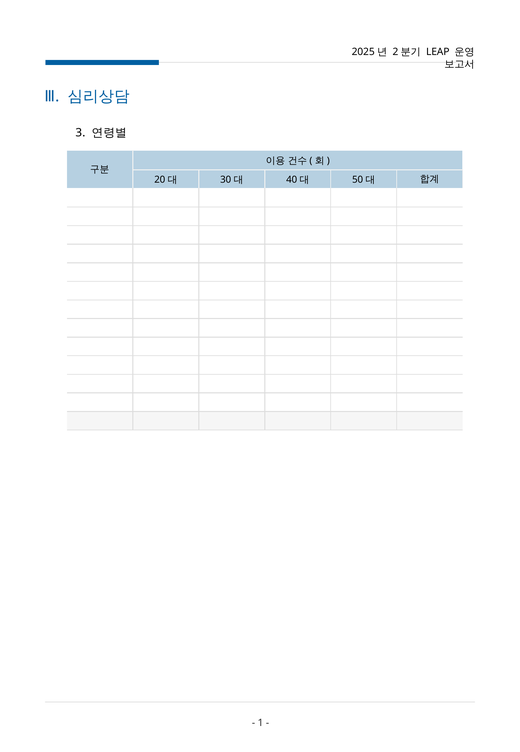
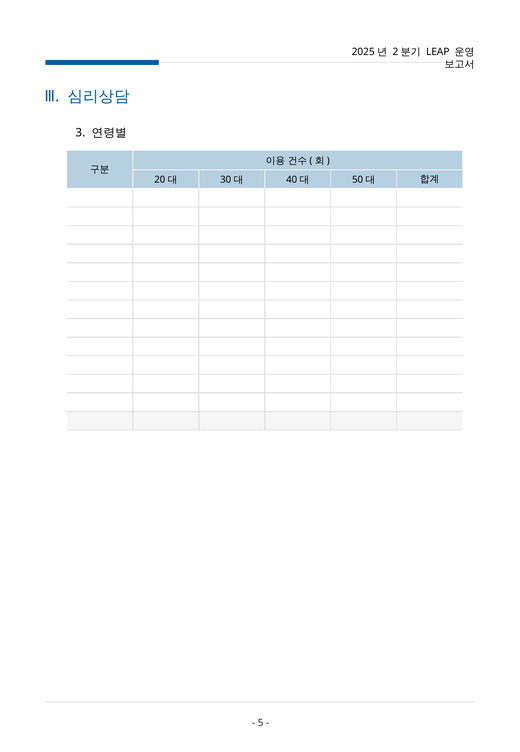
1: 1 -> 5
